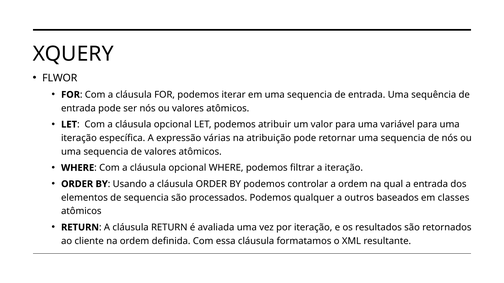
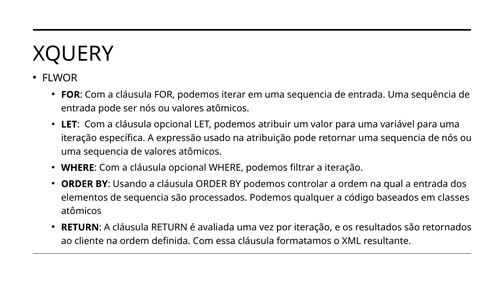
várias: várias -> usado
outros: outros -> código
